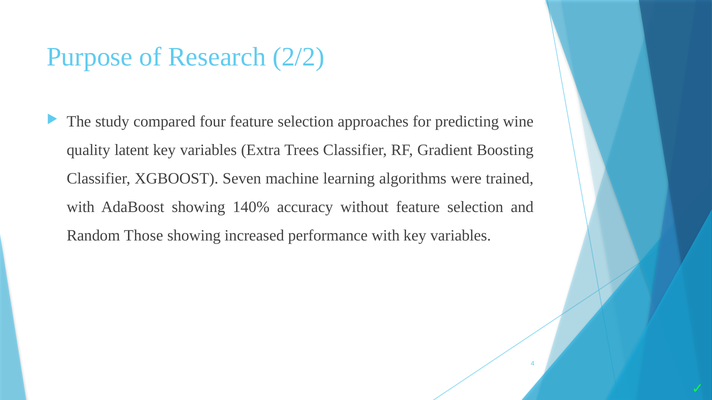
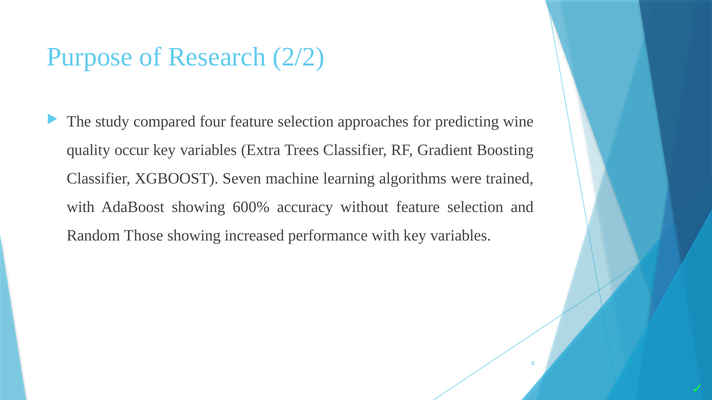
latent: latent -> occur
140%: 140% -> 600%
